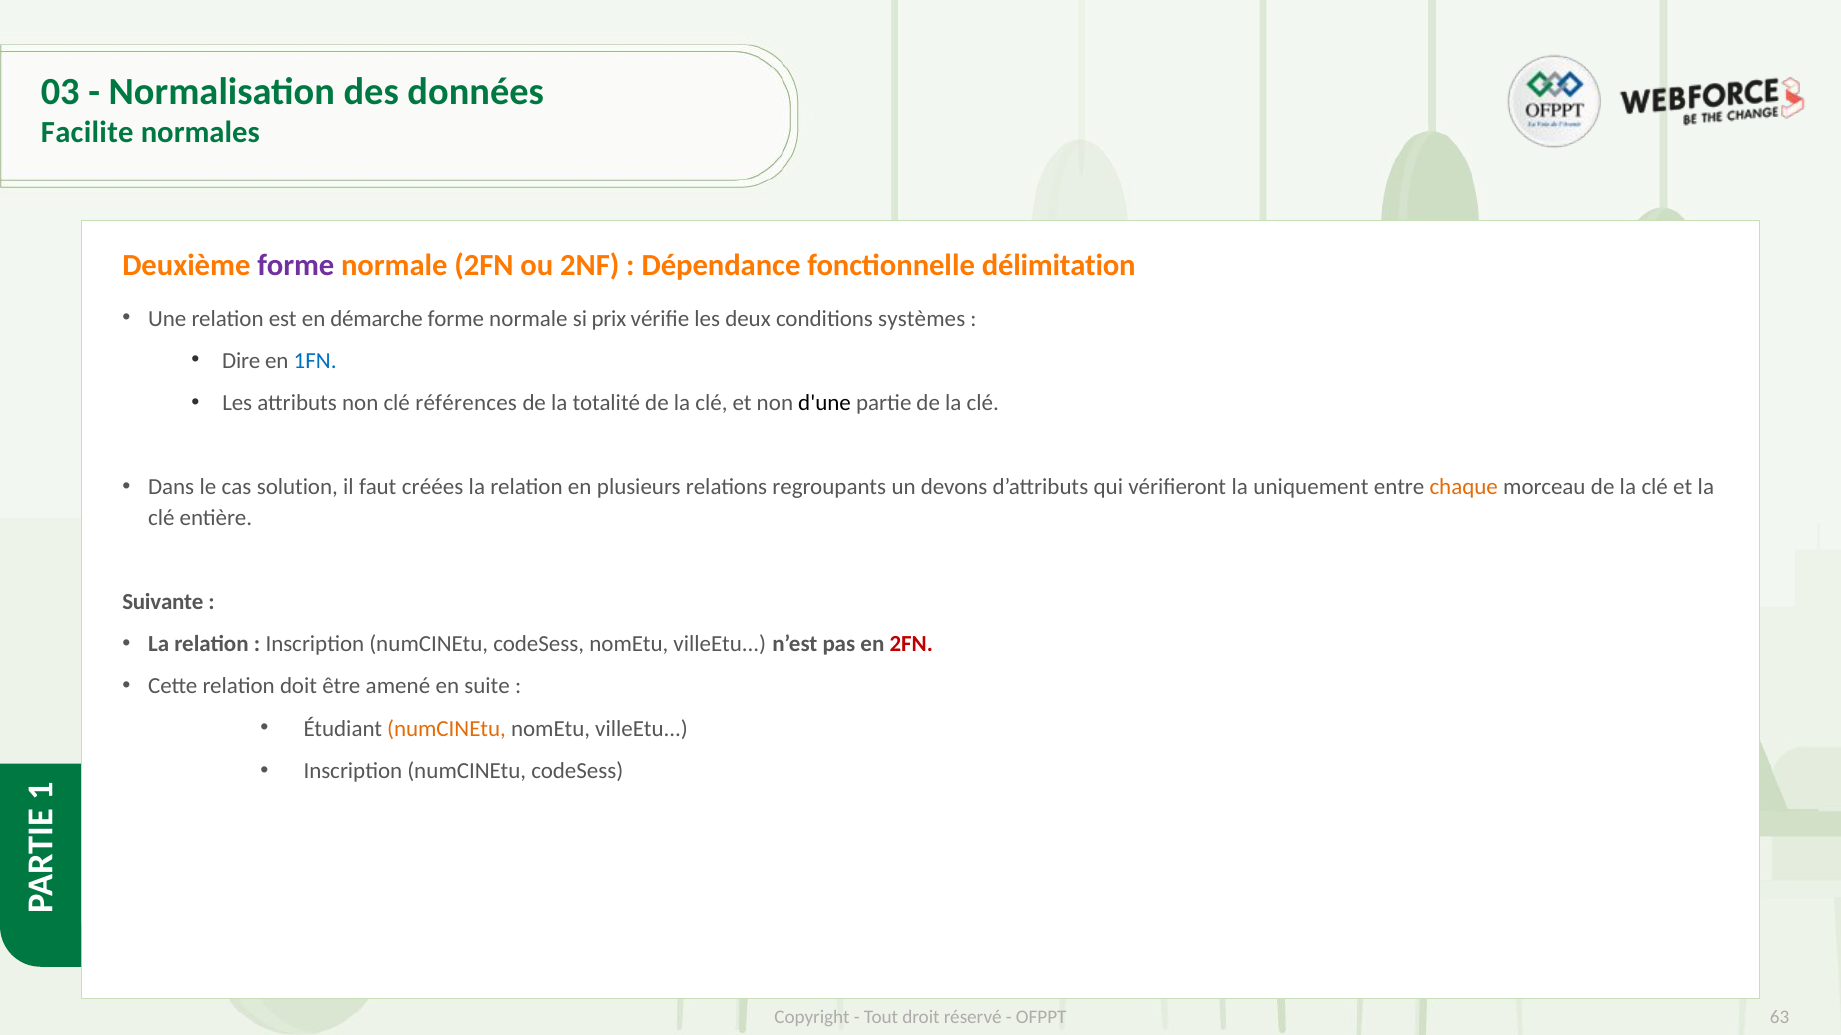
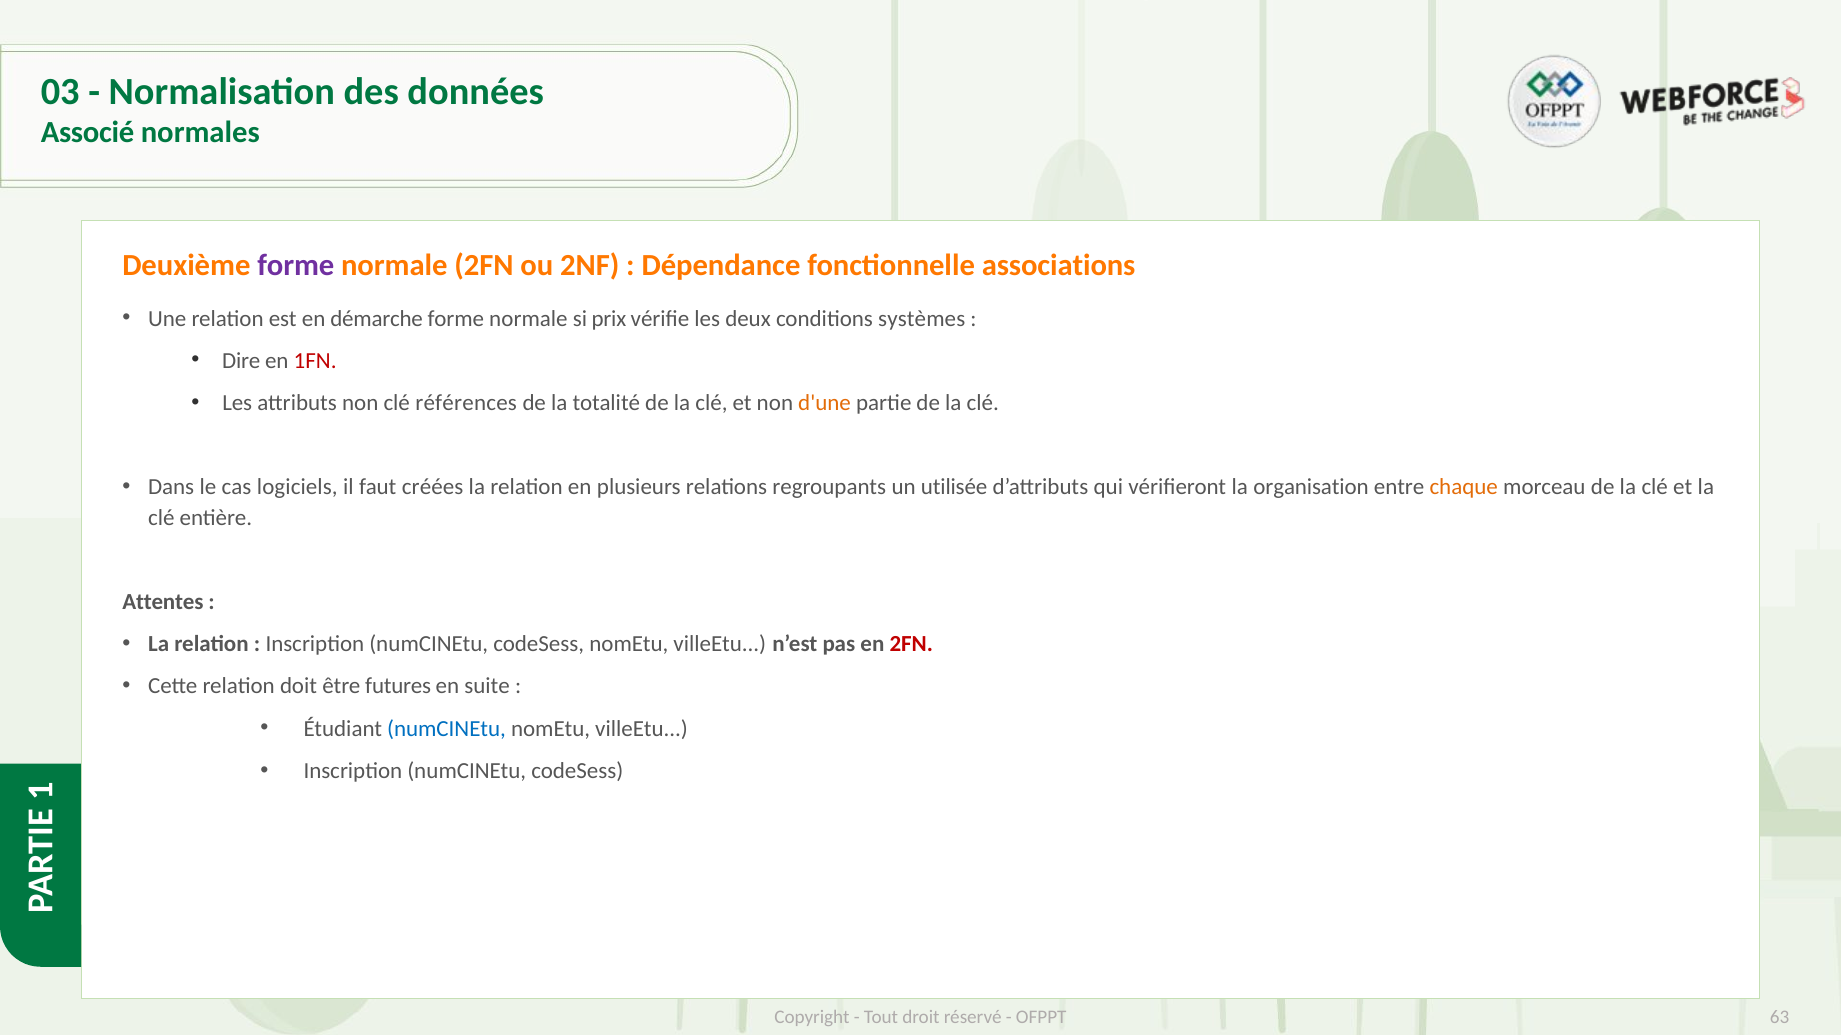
Facilite: Facilite -> Associé
délimitation: délimitation -> associations
1FN colour: blue -> red
d'une colour: black -> orange
solution: solution -> logiciels
devons: devons -> utilisée
uniquement: uniquement -> organisation
Suivante: Suivante -> Attentes
amené: amené -> futures
numCINEtu at (447, 729) colour: orange -> blue
